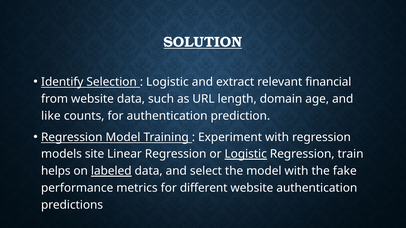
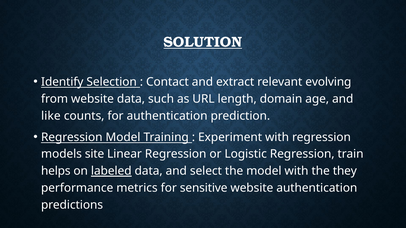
Logistic at (167, 82): Logistic -> Contact
financial: financial -> evolving
Logistic at (246, 154) underline: present -> none
fake: fake -> they
different: different -> sensitive
